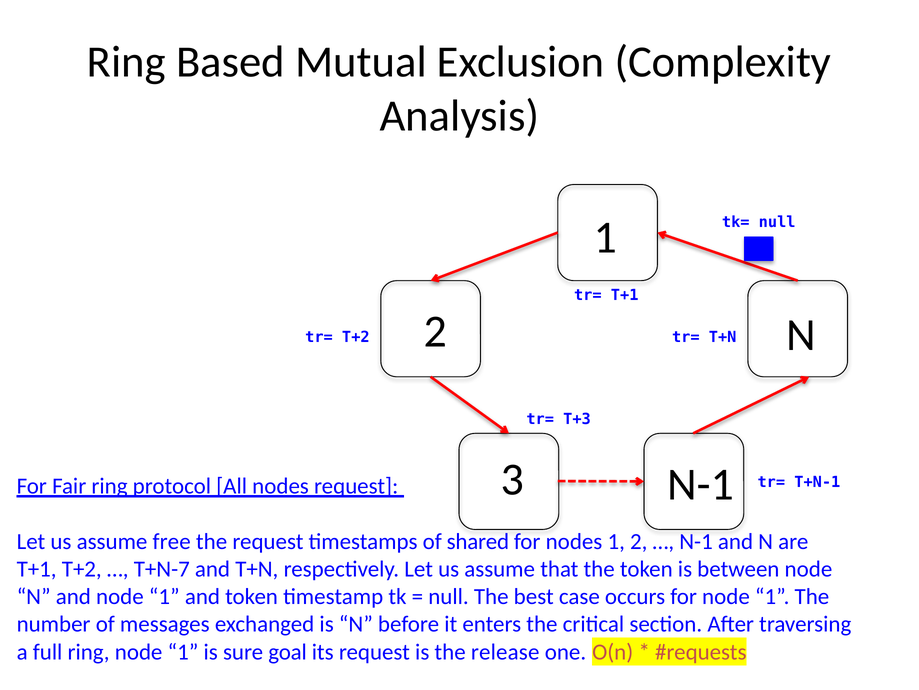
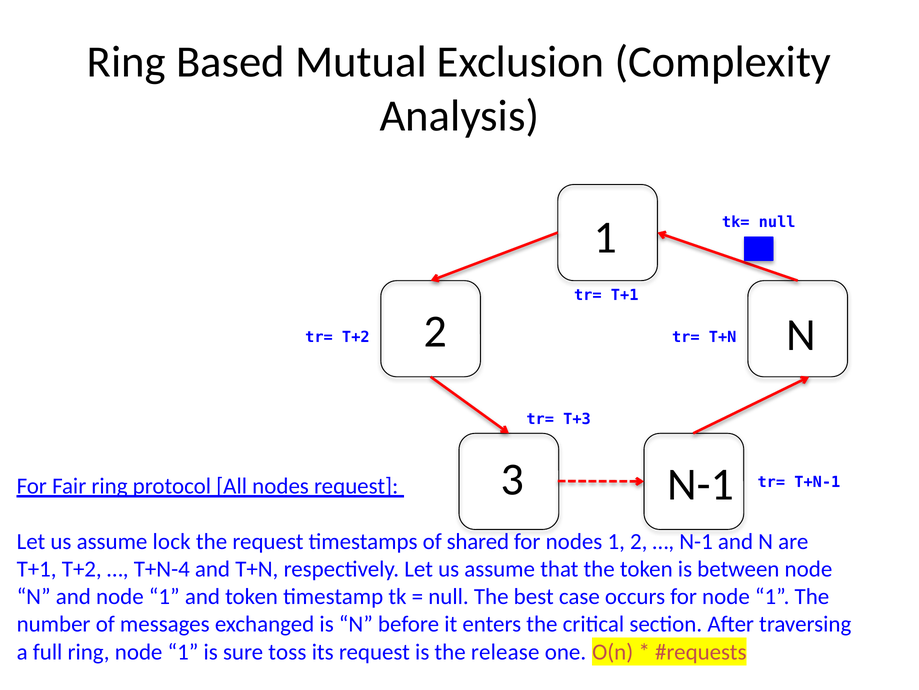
free: free -> lock
T+N-7: T+N-7 -> T+N-4
goal: goal -> toss
